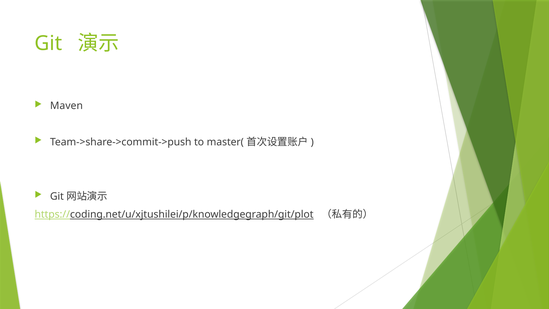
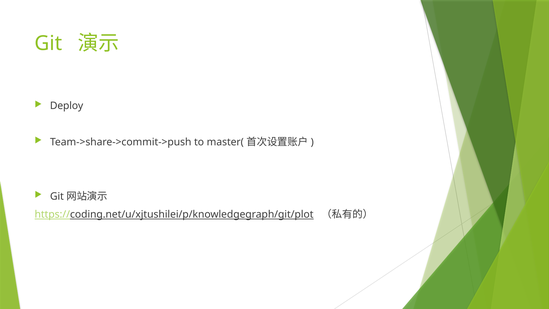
Maven: Maven -> Deploy
